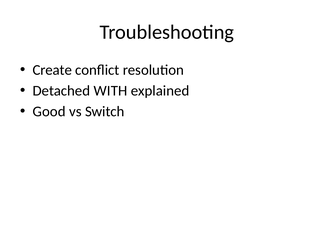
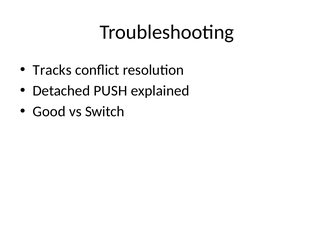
Create: Create -> Tracks
WITH: WITH -> PUSH
